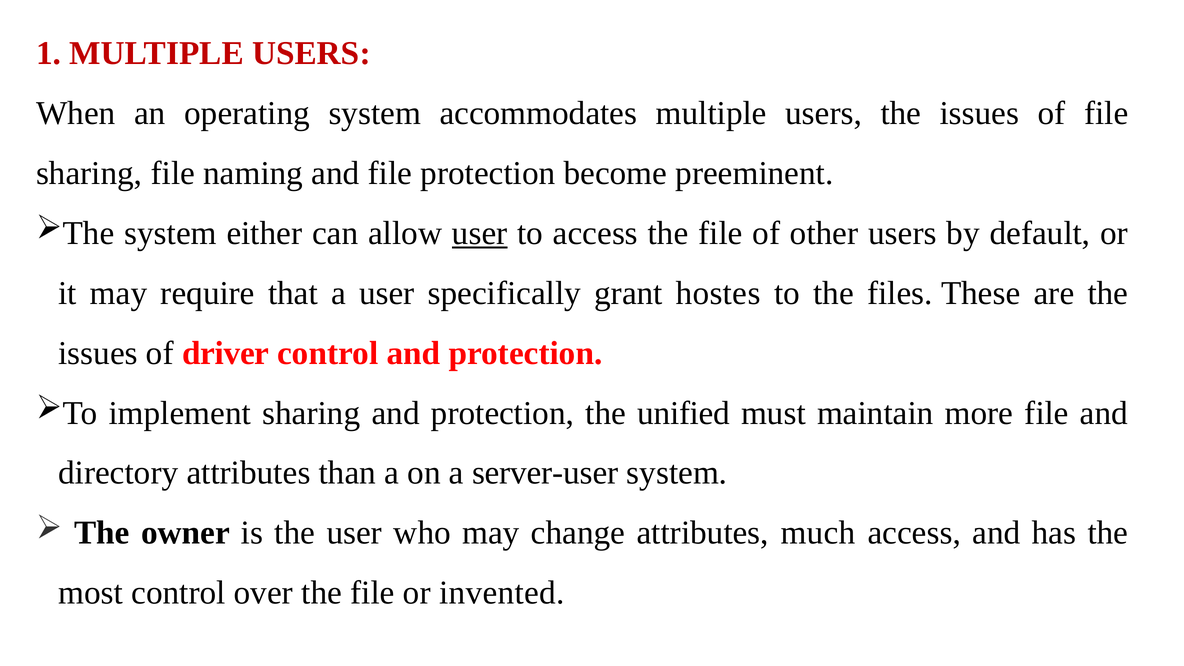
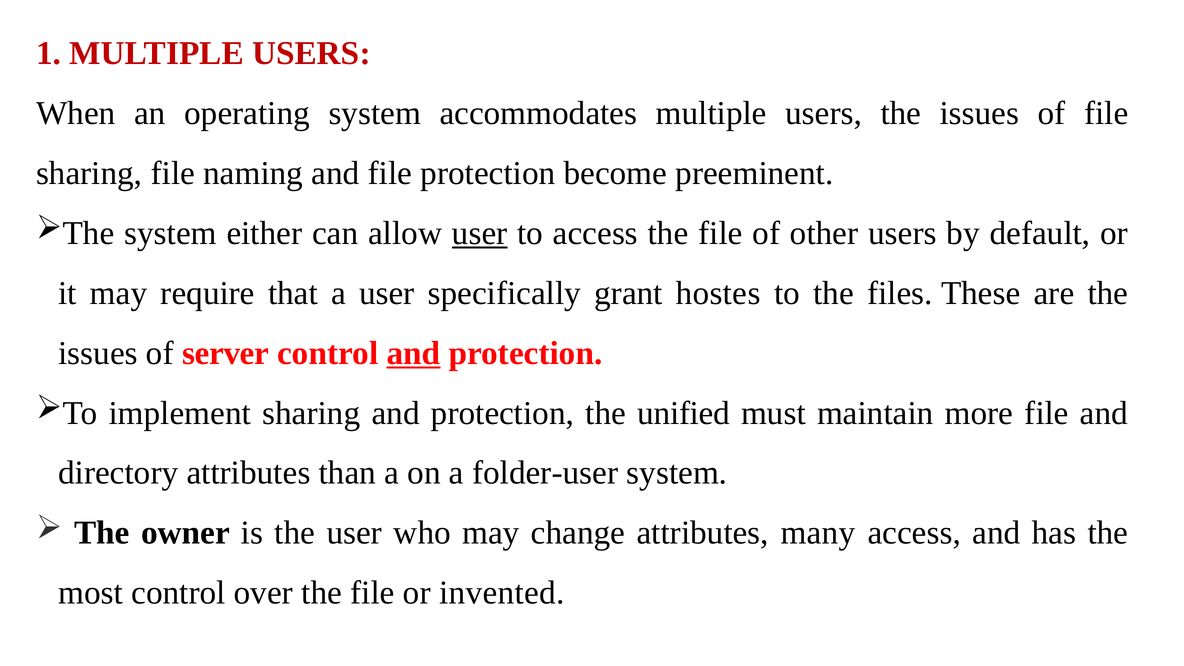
driver: driver -> server
and at (413, 353) underline: none -> present
server-user: server-user -> folder-user
much: much -> many
